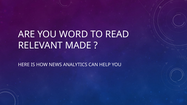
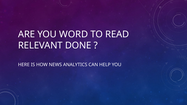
MADE: MADE -> DONE
